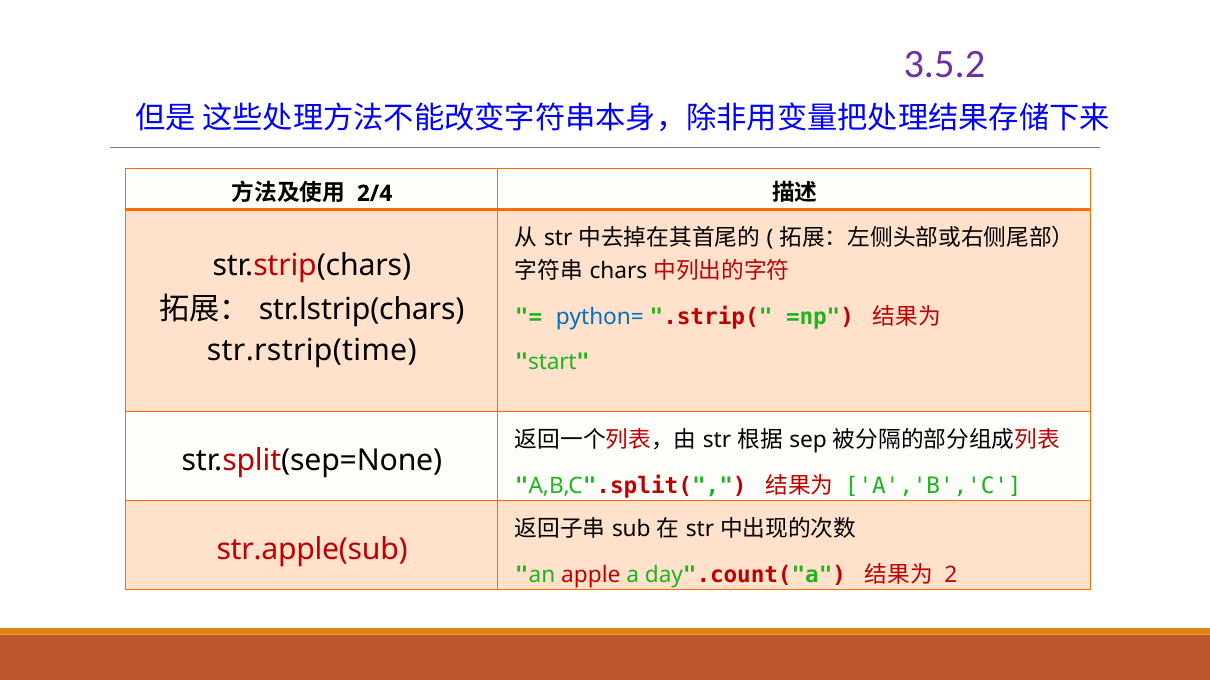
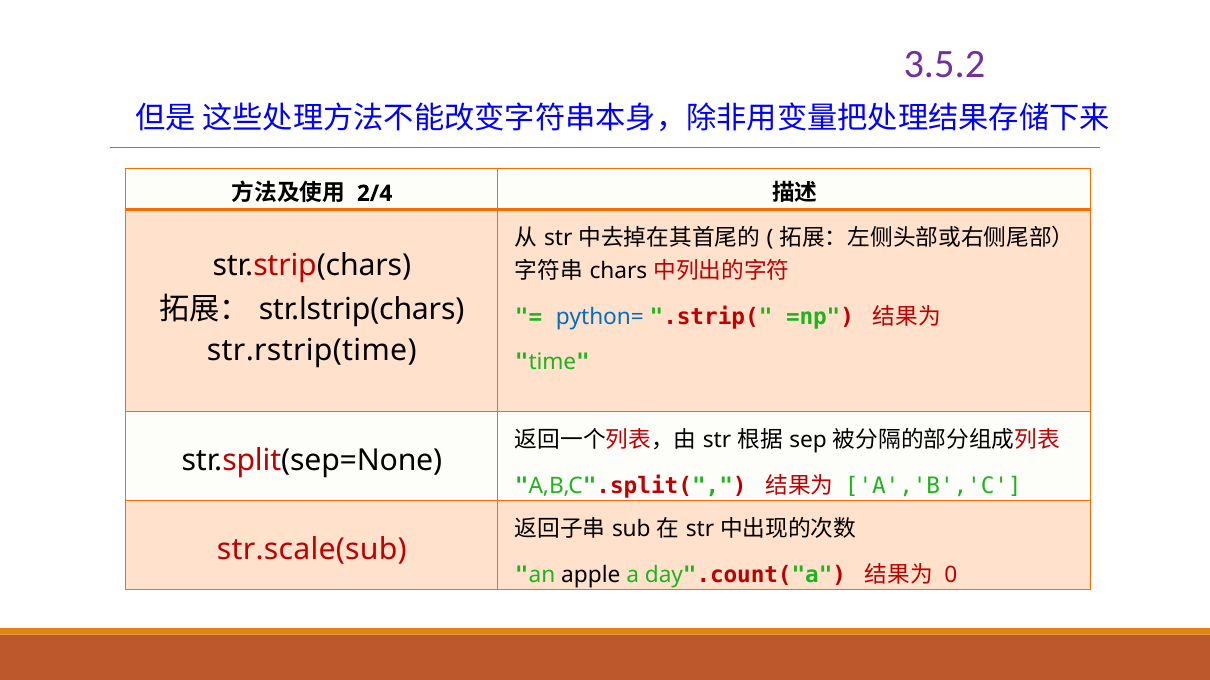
start: start -> time
str.apple(sub: str.apple(sub -> str.scale(sub
apple colour: red -> black
2: 2 -> 0
